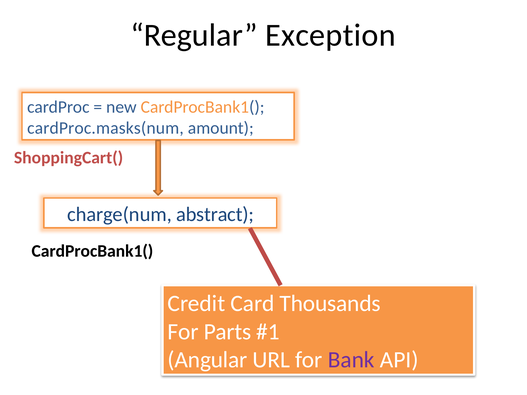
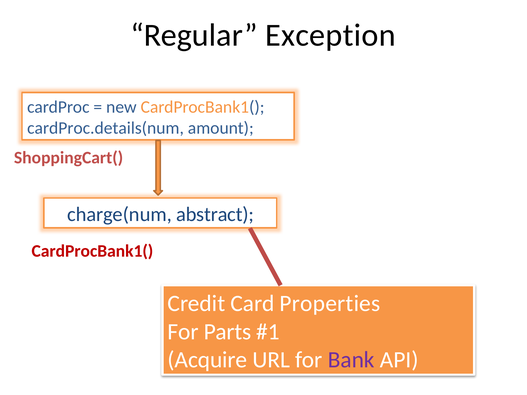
cardProc.masks(num: cardProc.masks(num -> cardProc.details(num
CardProcBank1( at (92, 251) colour: black -> red
Thousands: Thousands -> Properties
Angular: Angular -> Acquire
